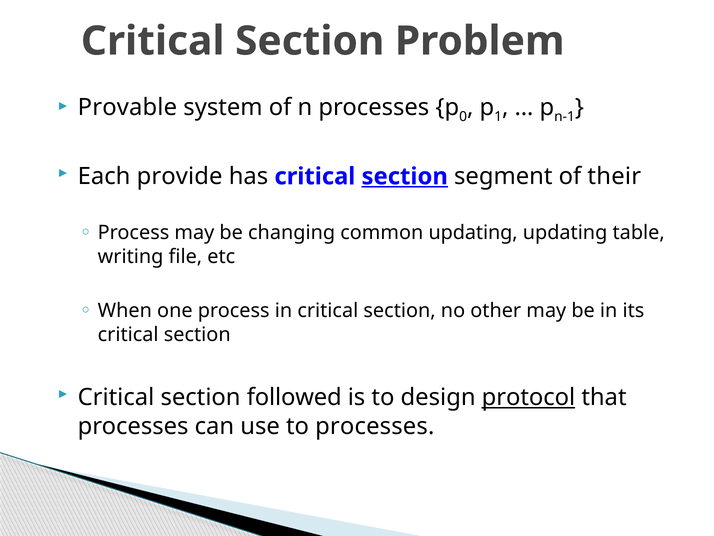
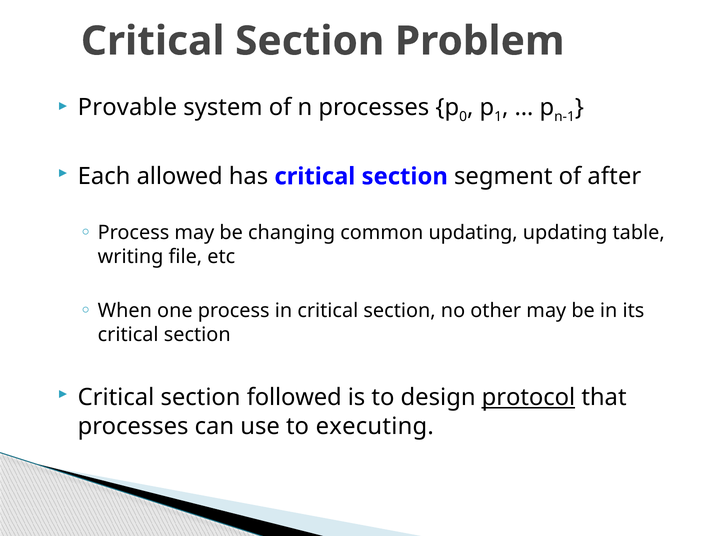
provide: provide -> allowed
section at (405, 176) underline: present -> none
their: their -> after
to processes: processes -> executing
